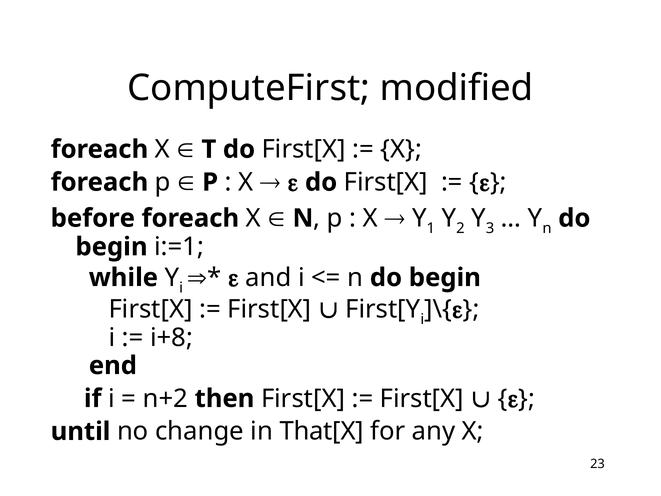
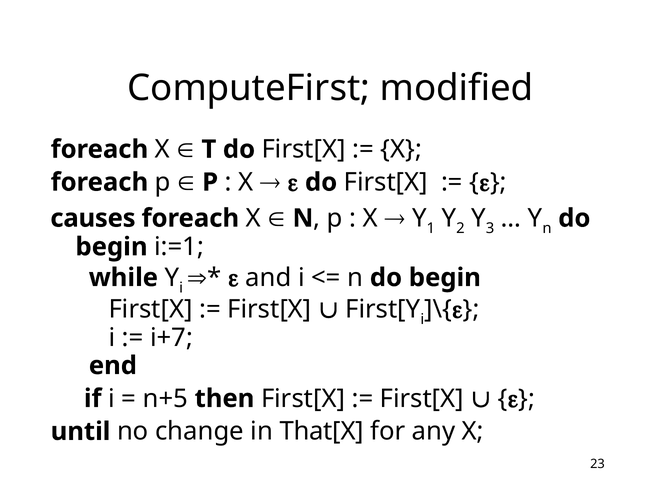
before: before -> causes
i+8: i+8 -> i+7
n+2: n+2 -> n+5
